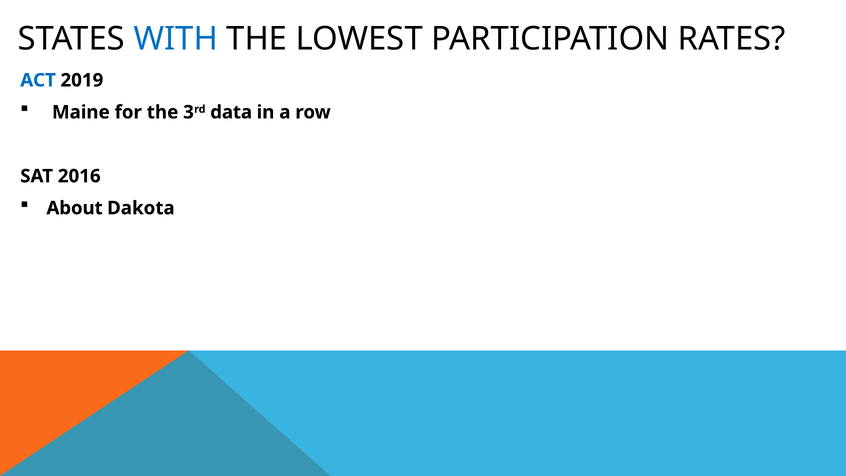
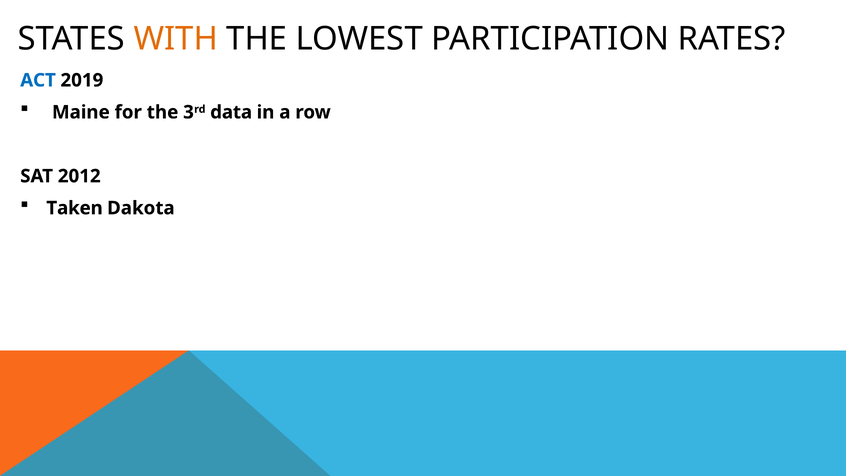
WITH colour: blue -> orange
2016: 2016 -> 2012
About: About -> Taken
